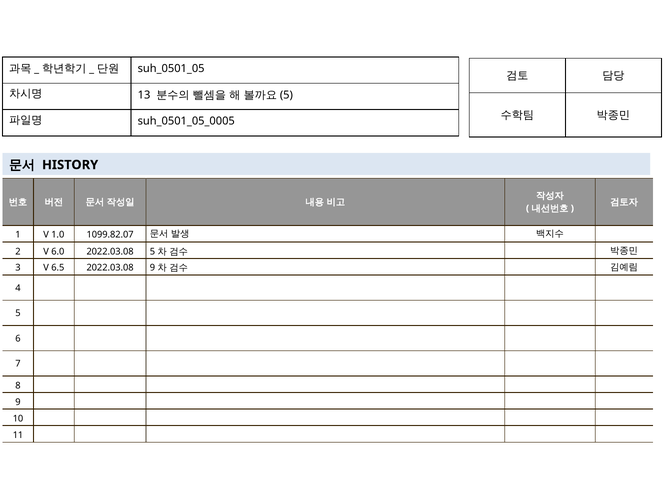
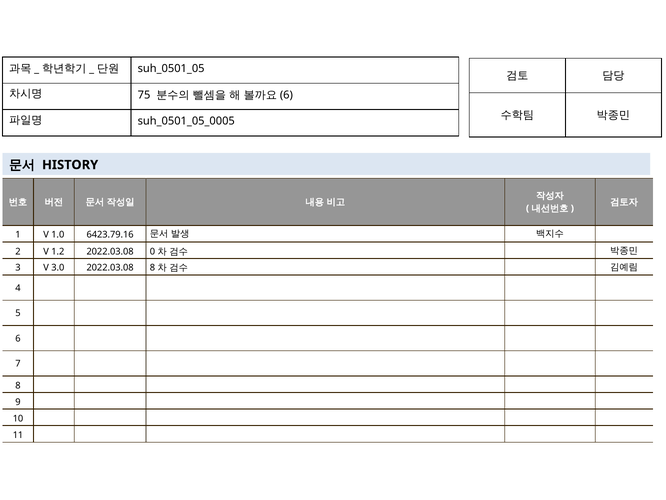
13: 13 -> 75
5 at (286, 95): 5 -> 6
1099.82.07: 1099.82.07 -> 6423.79.16
6.0: 6.0 -> 1.2
2022.03.08 5: 5 -> 0
6.5: 6.5 -> 3.0
2022.03.08 9: 9 -> 8
